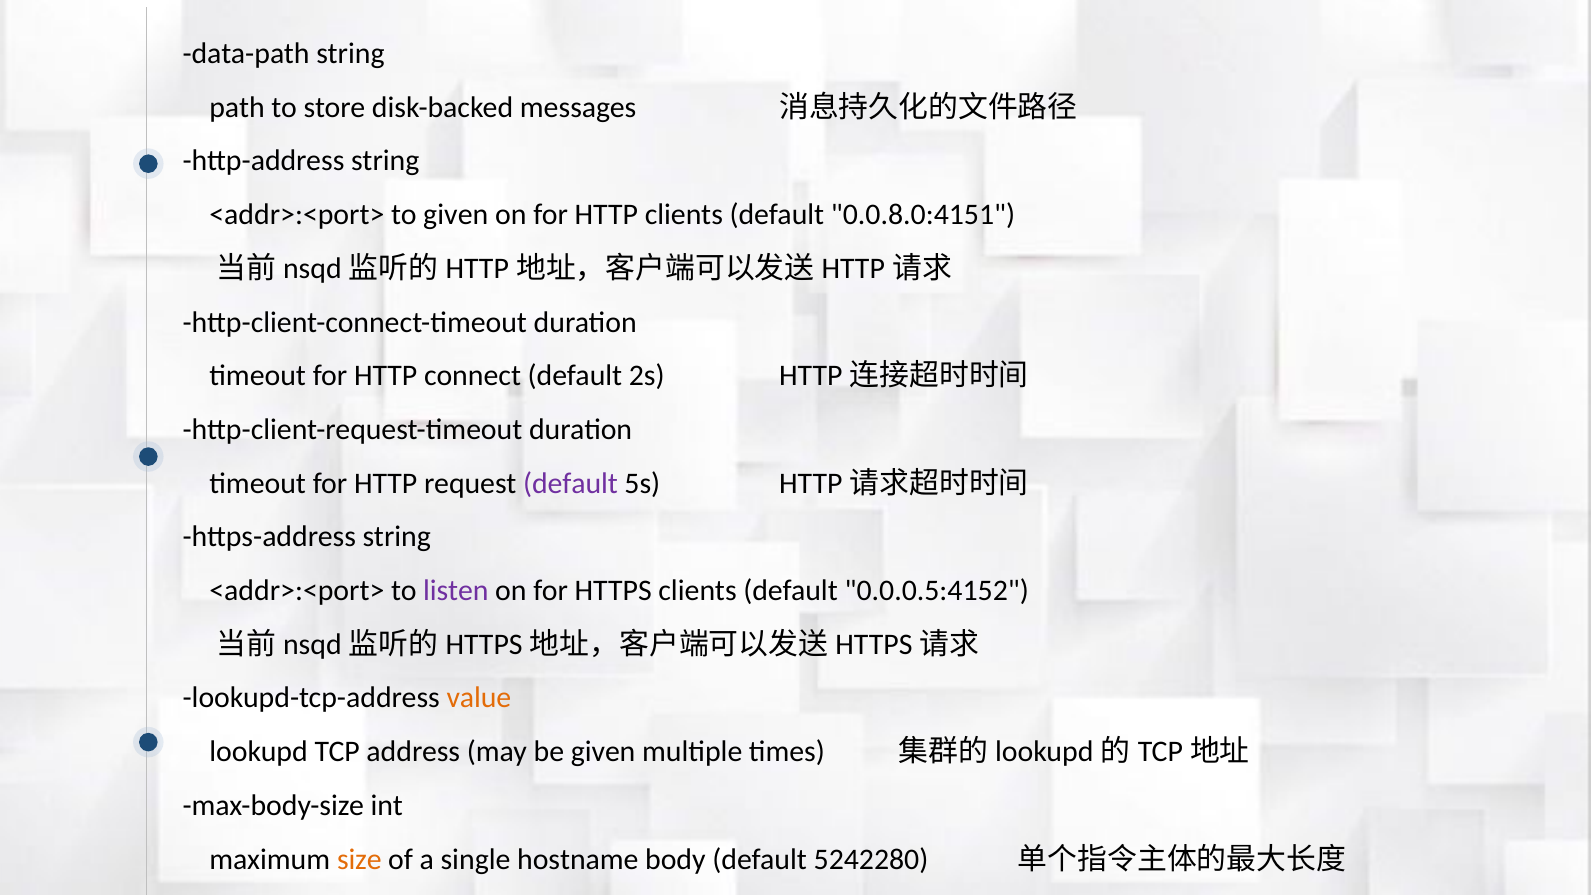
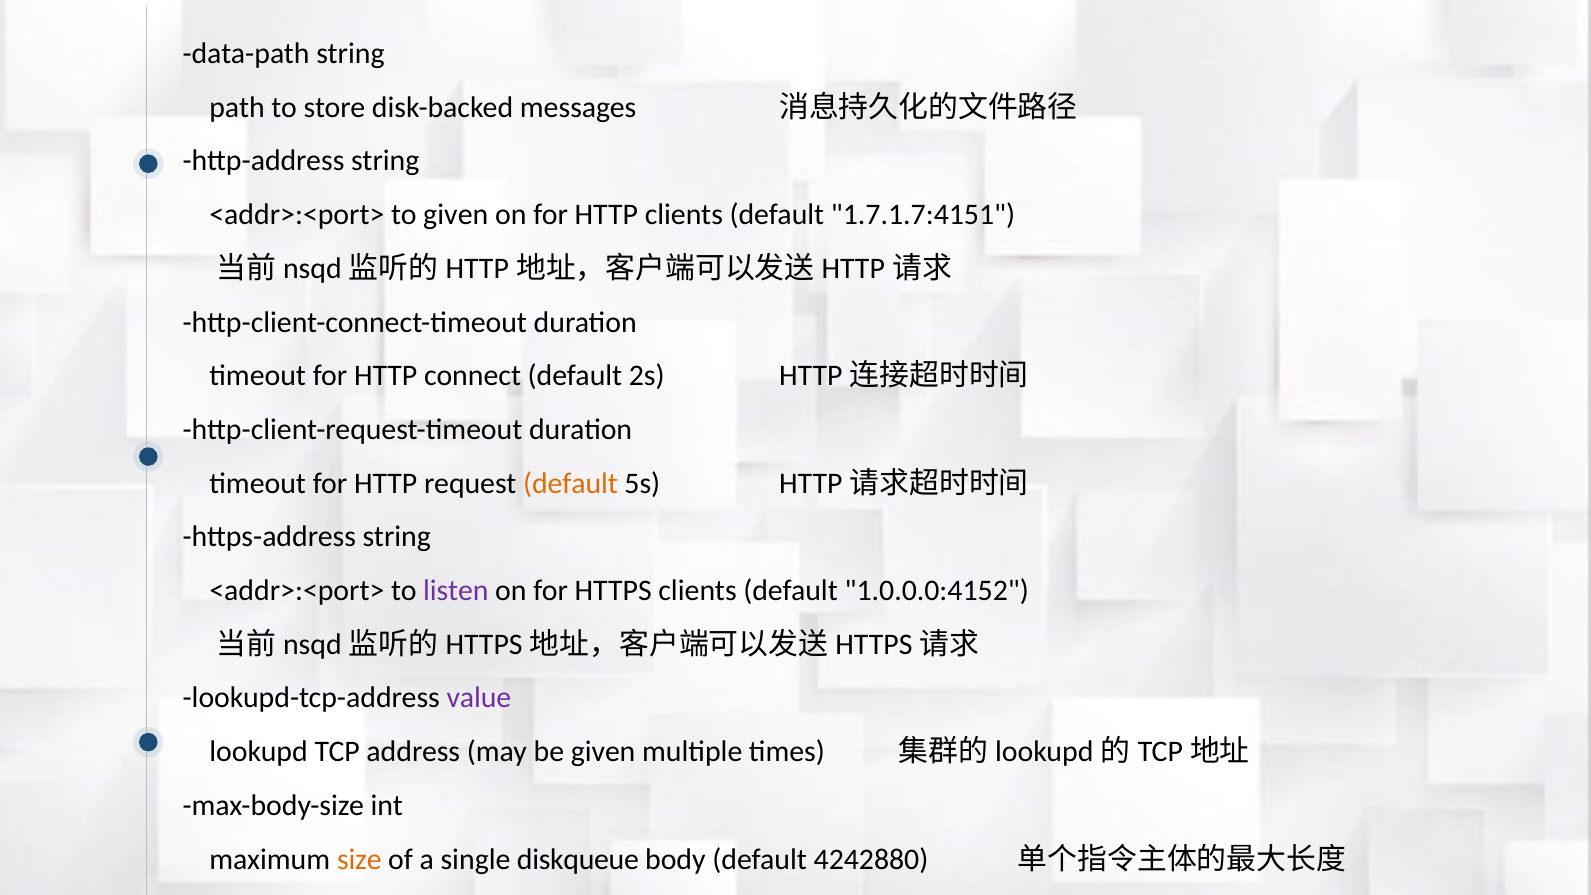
0.0.8.0:4151: 0.0.8.0:4151 -> 1.7.1.7:4151
default at (570, 483) colour: purple -> orange
0.0.0.5:4152: 0.0.0.5:4152 -> 1.0.0.0:4152
value colour: orange -> purple
hostname: hostname -> diskqueue
5242280: 5242280 -> 4242880
